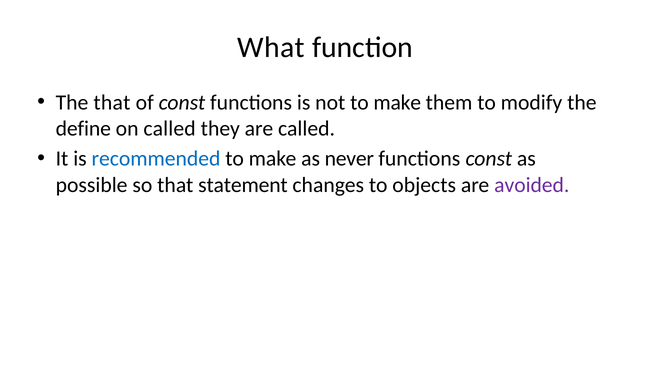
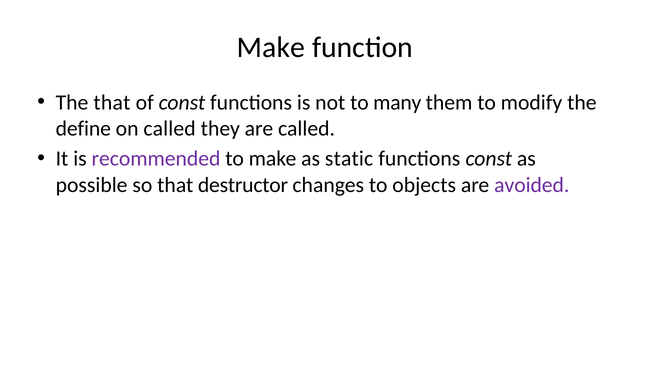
What at (271, 47): What -> Make
not to make: make -> many
recommended colour: blue -> purple
never: never -> static
statement: statement -> destructor
